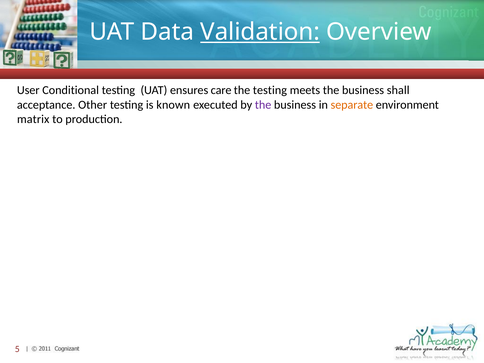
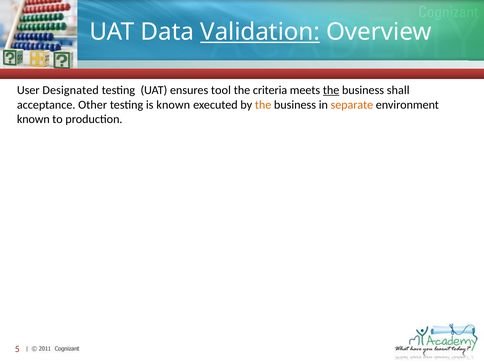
Conditional: Conditional -> Designated
care: care -> tool
the testing: testing -> criteria
the at (331, 90) underline: none -> present
the at (263, 105) colour: purple -> orange
matrix at (33, 119): matrix -> known
